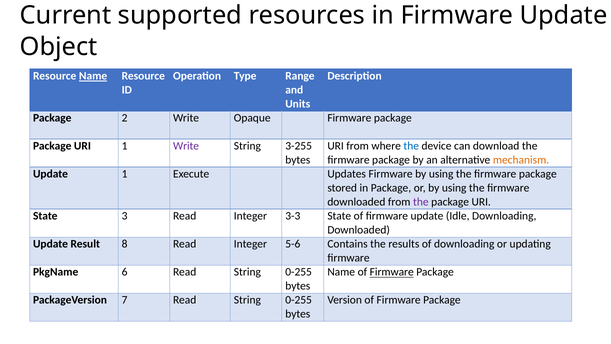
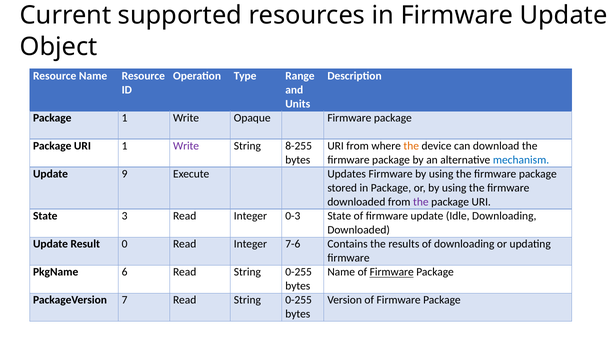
Name at (93, 76) underline: present -> none
Package 2: 2 -> 1
3-255: 3-255 -> 8-255
the at (411, 146) colour: blue -> orange
mechanism colour: orange -> blue
Update 1: 1 -> 9
3-3: 3-3 -> 0-3
8: 8 -> 0
5-6: 5-6 -> 7-6
